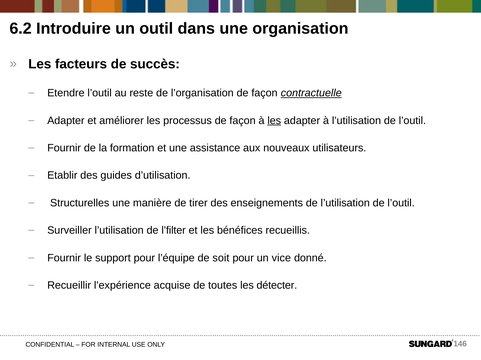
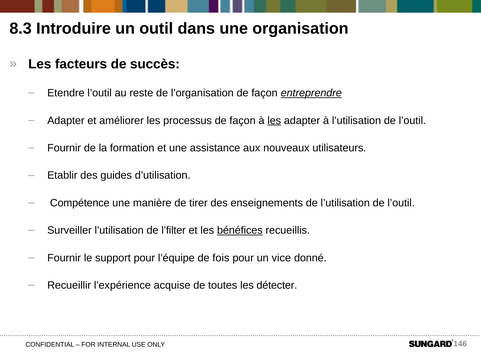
6.2: 6.2 -> 8.3
contractuelle: contractuelle -> entreprendre
Structurelles: Structurelles -> Compétence
bénéfices underline: none -> present
soit: soit -> fois
